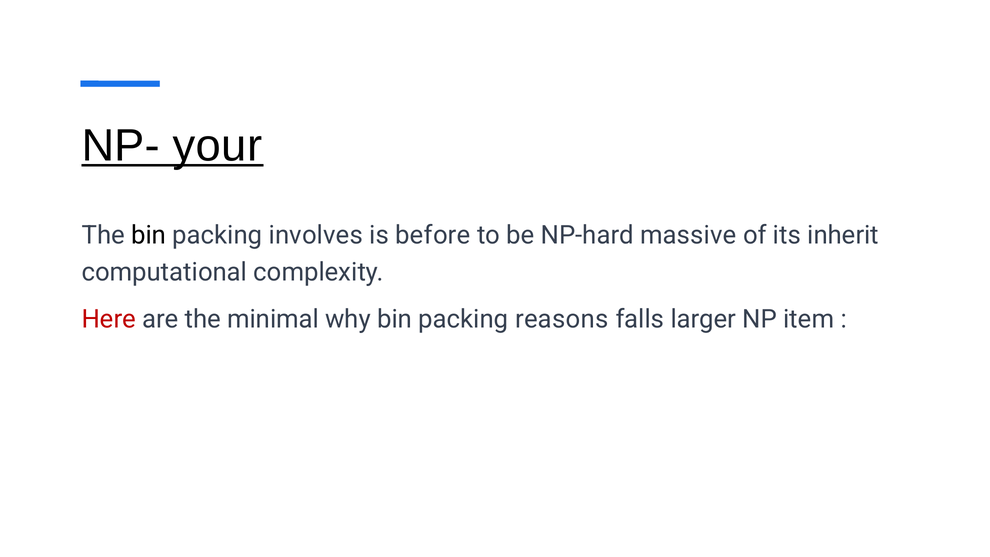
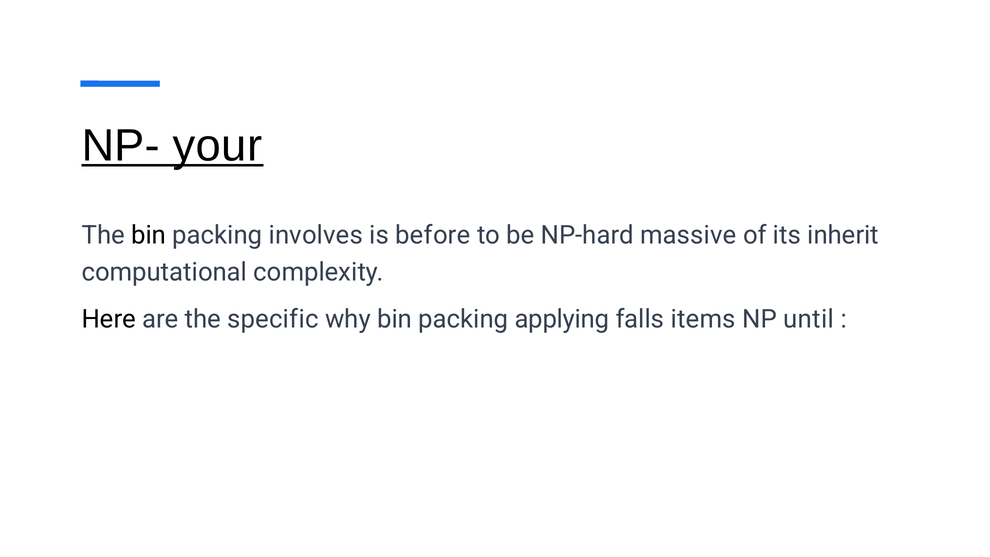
Here colour: red -> black
minimal: minimal -> specific
reasons: reasons -> applying
larger: larger -> items
item: item -> until
